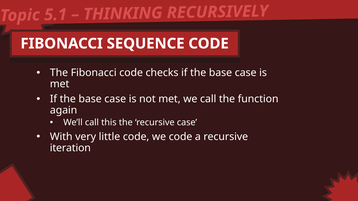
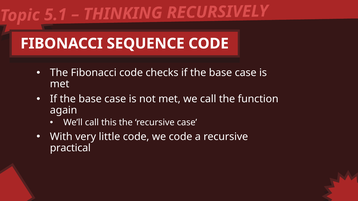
iteration: iteration -> practical
